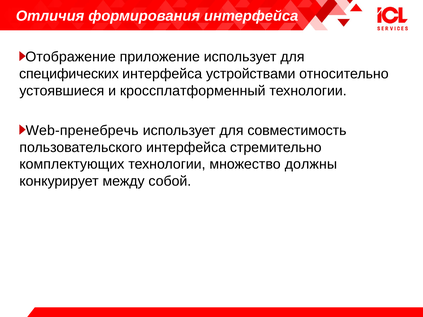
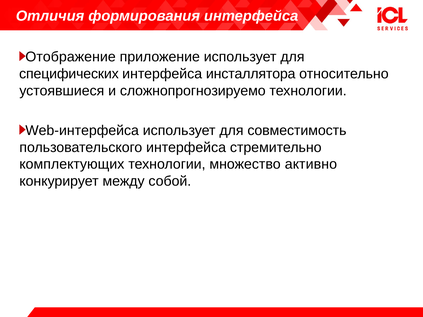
устройствами: устройствами -> инсталлятора
кроссплатформенный: кроссплатформенный -> сложнопрогнозируемо
Web-пренебречь: Web-пренебречь -> Web-интерфейса
должны: должны -> активно
